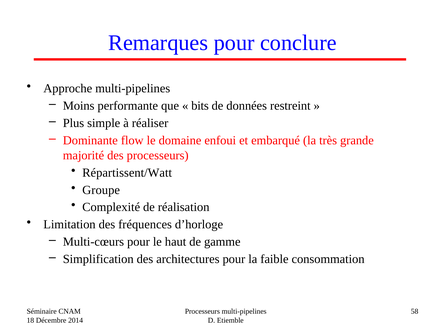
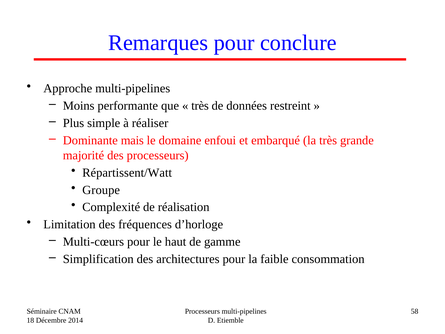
bits at (200, 106): bits -> très
flow: flow -> mais
